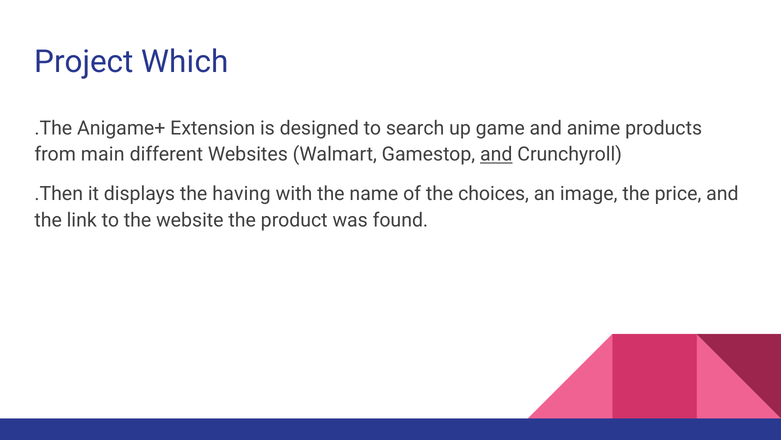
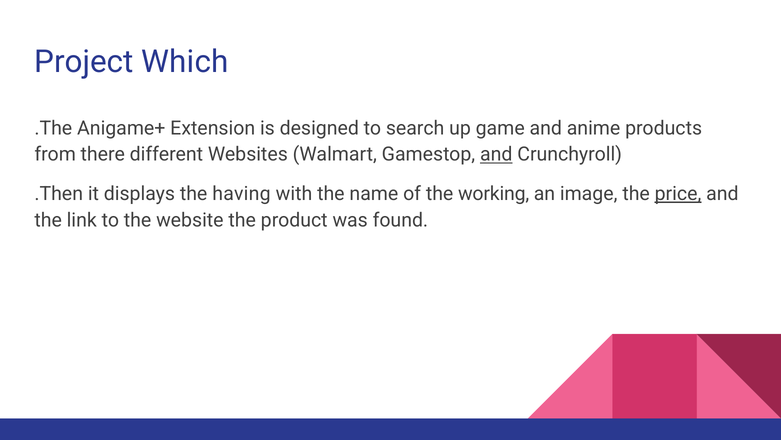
main: main -> there
choices: choices -> working
price underline: none -> present
